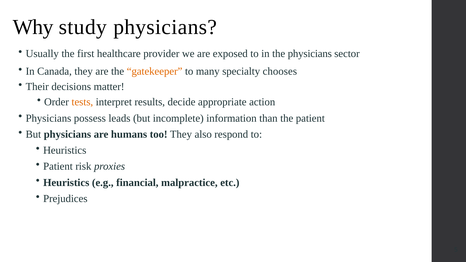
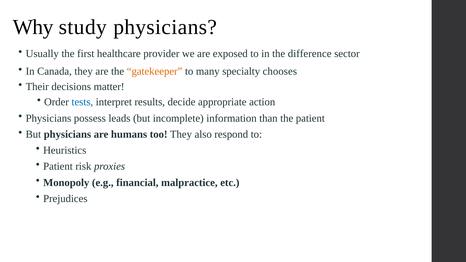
the physicians: physicians -> difference
tests colour: orange -> blue
Heuristics at (66, 183): Heuristics -> Monopoly
